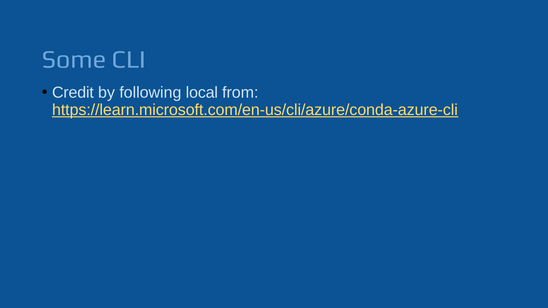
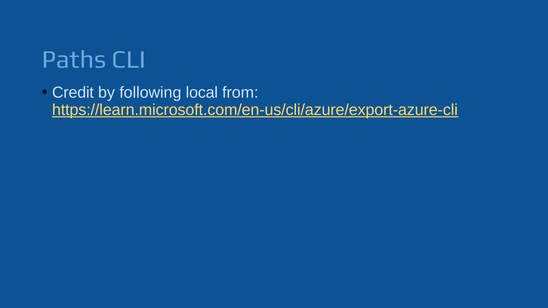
Some: Some -> Paths
https://learn.microsoft.com/en-us/cli/azure/conda-azure-cli: https://learn.microsoft.com/en-us/cli/azure/conda-azure-cli -> https://learn.microsoft.com/en-us/cli/azure/export-azure-cli
